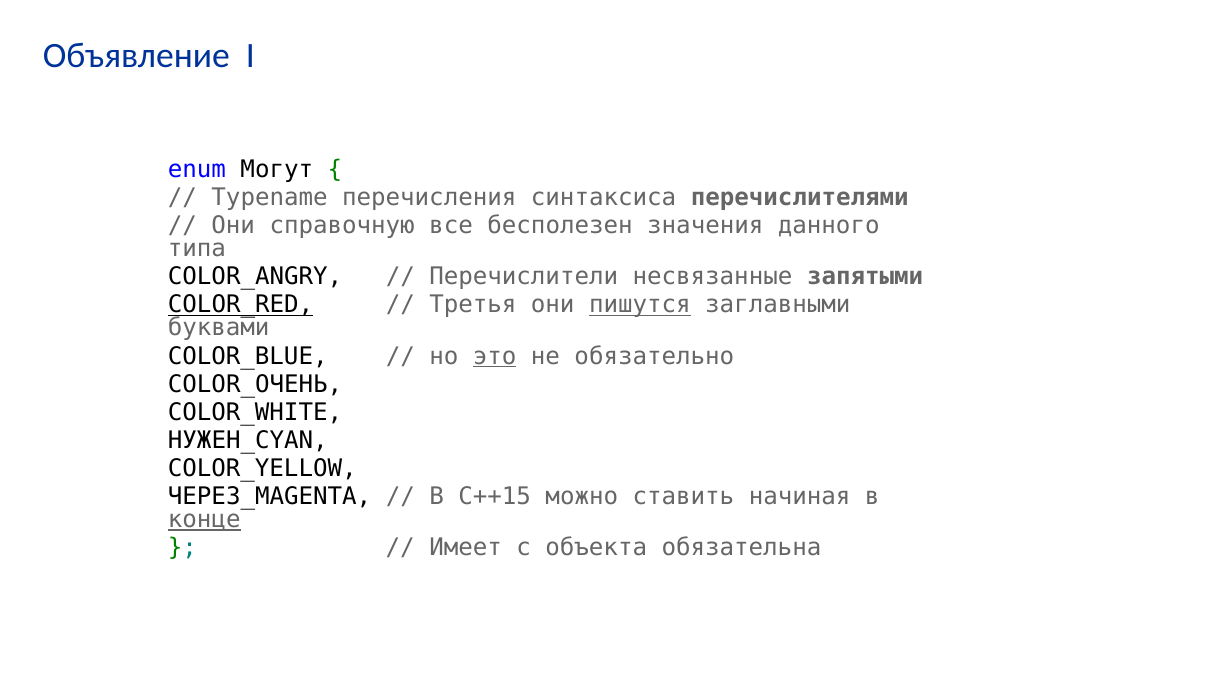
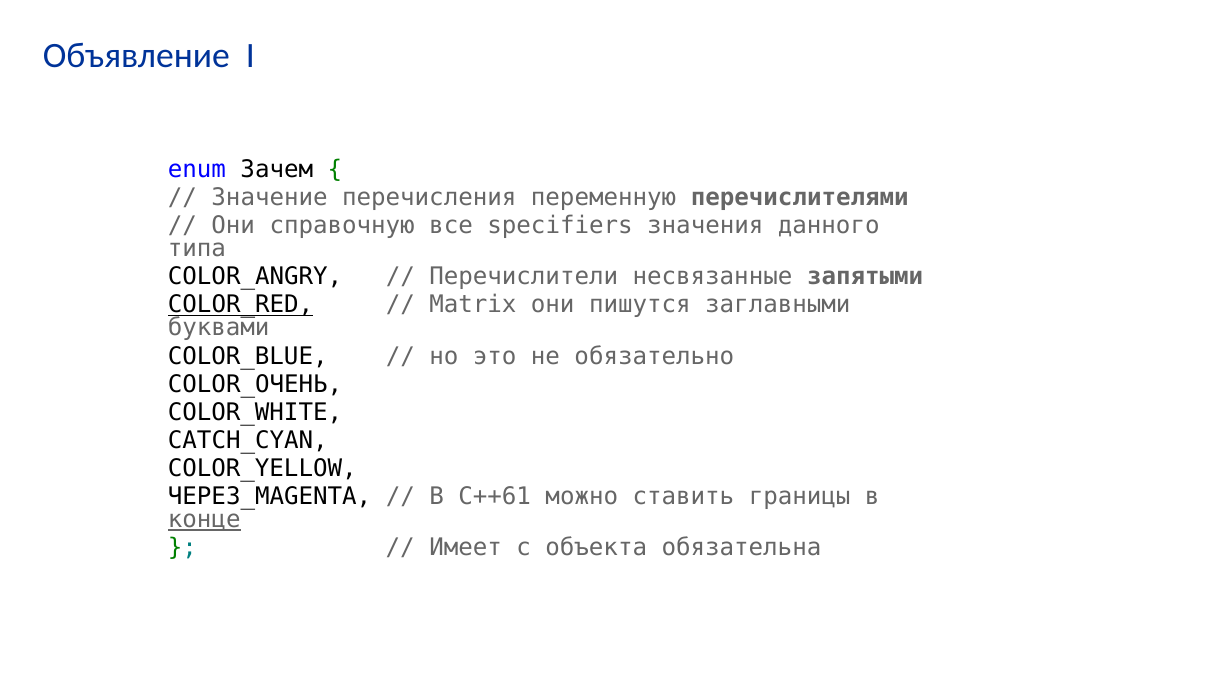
Могут: Могут -> Зачем
Typename: Typename -> Значение
синтаксиса: синтаксиса -> переменную
бесполезен: бесполезен -> specifiers
Третья: Третья -> Matrix
пишутся underline: present -> none
это underline: present -> none
НУЖЕН_CYAN: НУЖЕН_CYAN -> CATCH_CYAN
С++15: С++15 -> С++61
начиная: начиная -> границы
